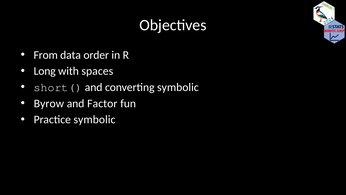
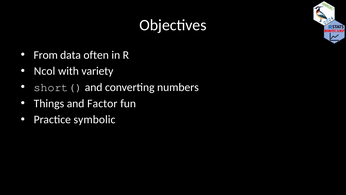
order: order -> often
Long: Long -> Ncol
spaces: spaces -> variety
converting symbolic: symbolic -> numbers
Byrow: Byrow -> Things
